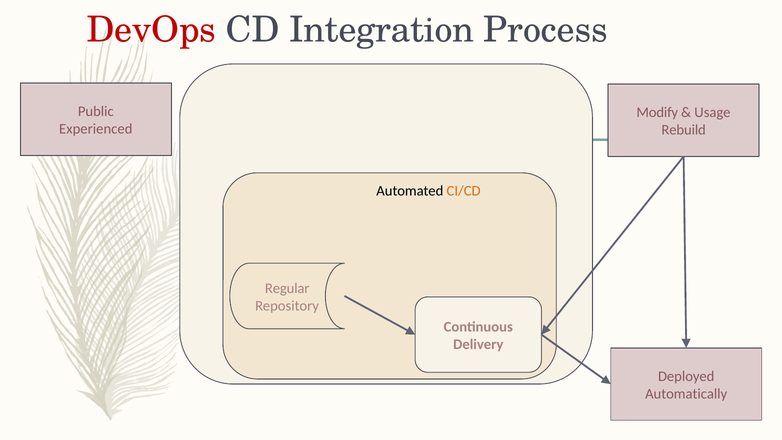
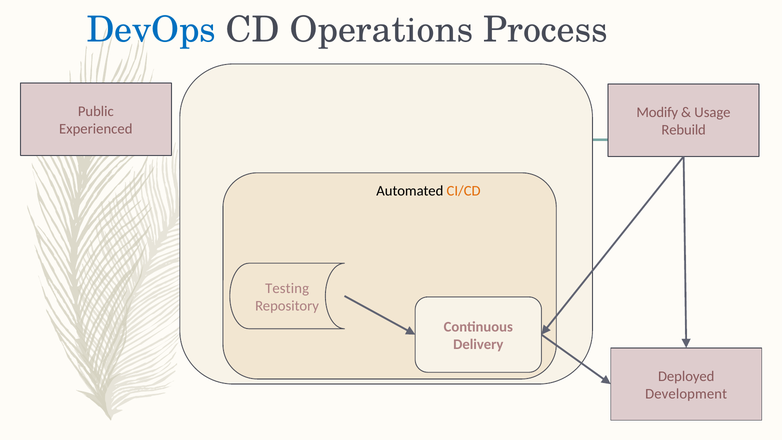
DevOps colour: red -> blue
Integration: Integration -> Operations
Regular: Regular -> Testing
Automatically: Automatically -> Development
